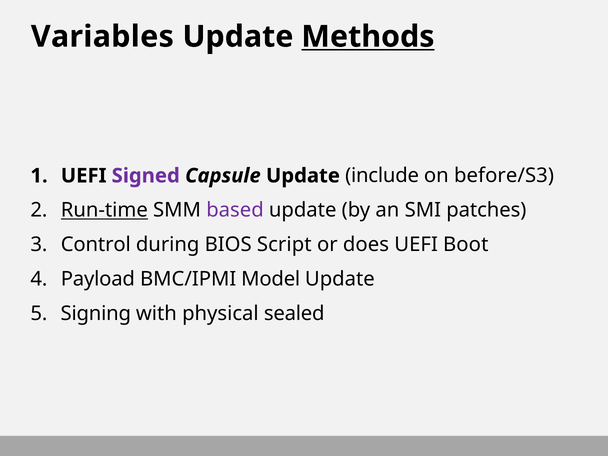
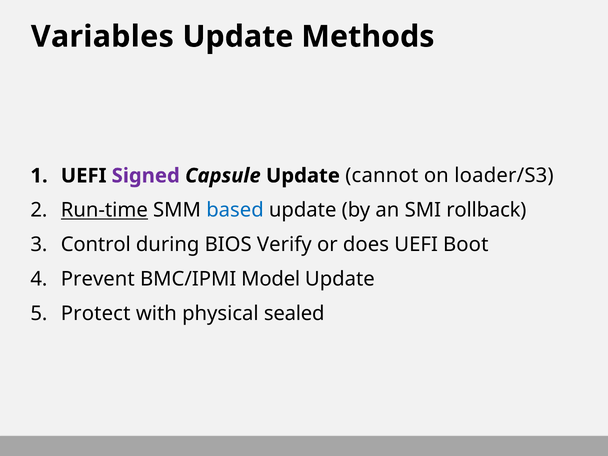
Methods underline: present -> none
include: include -> cannot
before/S3: before/S3 -> loader/S3
based colour: purple -> blue
patches: patches -> rollback
Script: Script -> Verify
Payload: Payload -> Prevent
Signing: Signing -> Protect
